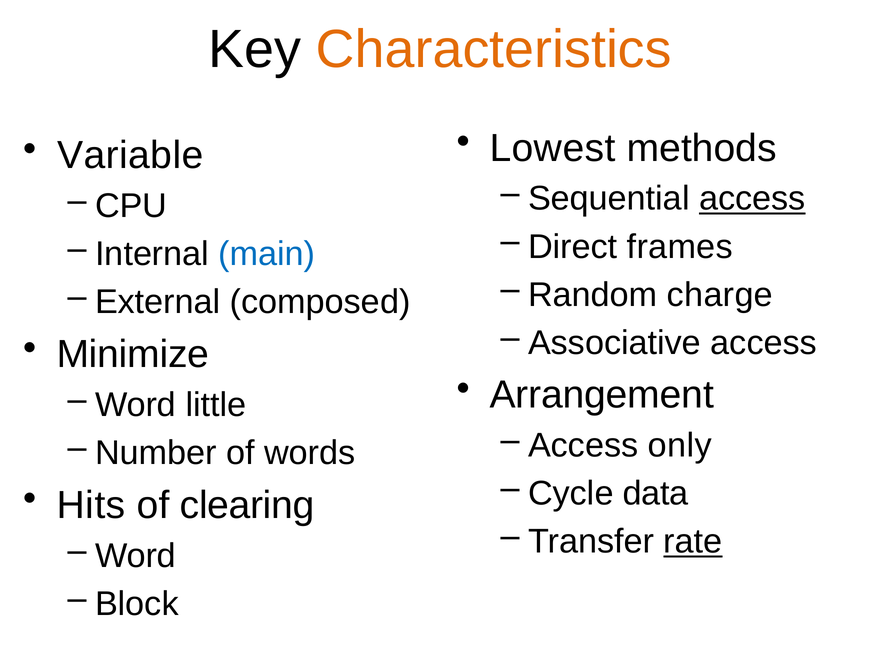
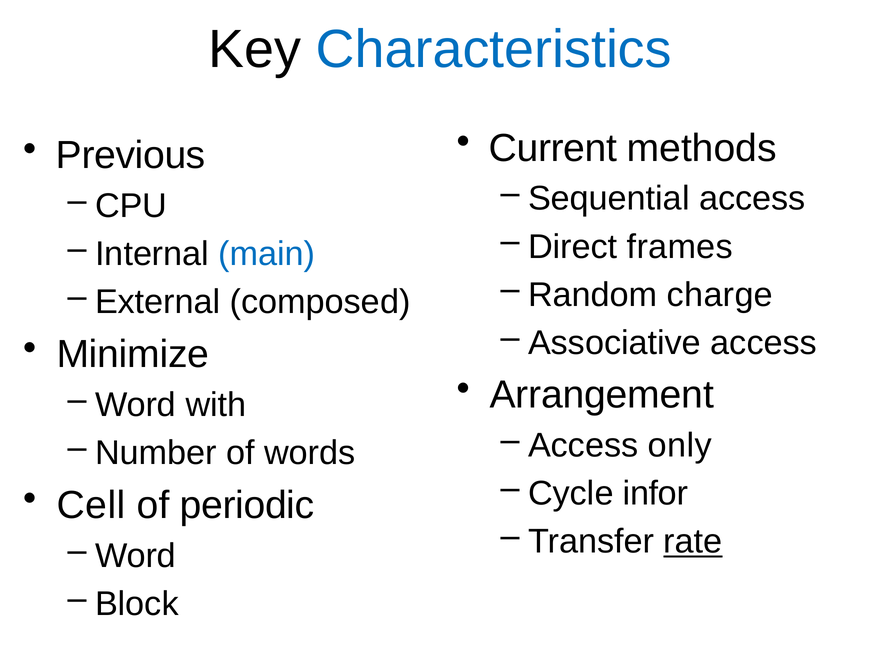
Characteristics colour: orange -> blue
Lowest: Lowest -> Current
Variable: Variable -> Previous
access at (752, 199) underline: present -> none
little: little -> with
data: data -> infor
Hits: Hits -> Cell
clearing: clearing -> periodic
